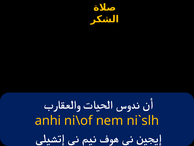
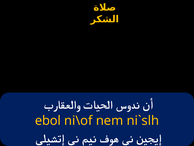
anhi: anhi -> ebol
